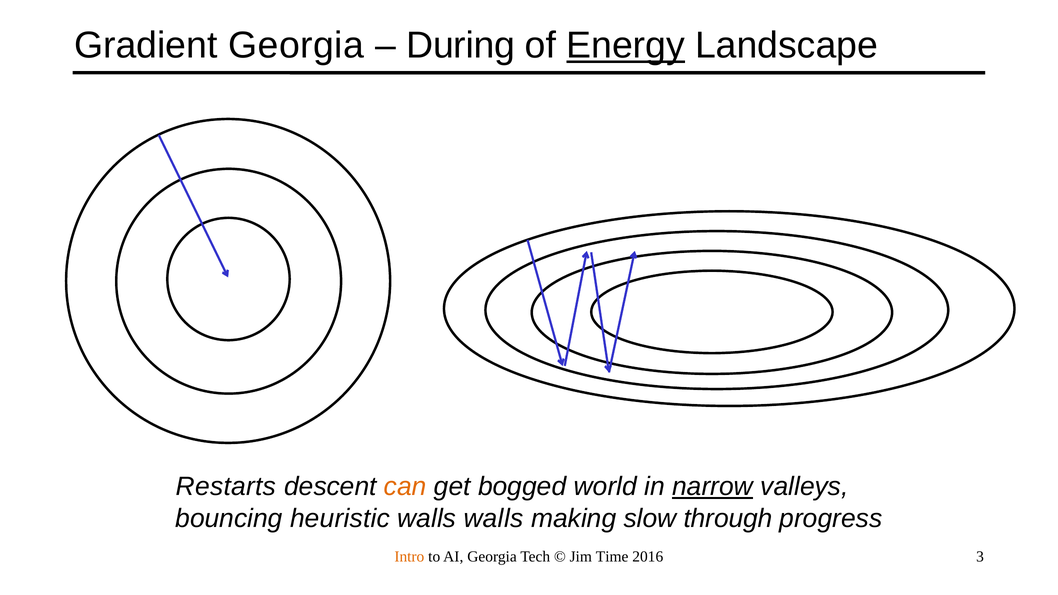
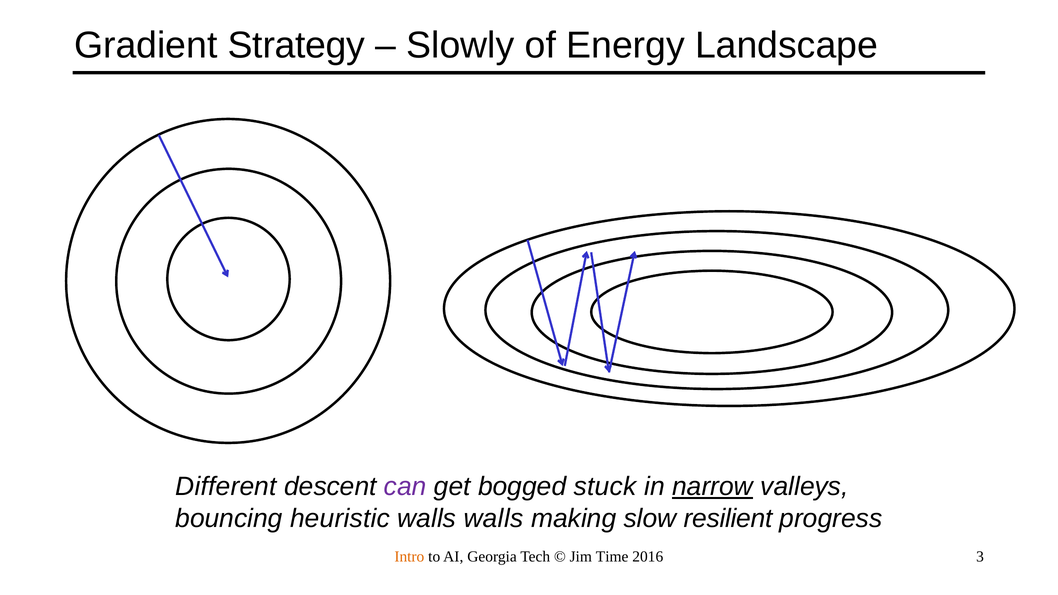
Gradient Georgia: Georgia -> Strategy
During: During -> Slowly
Energy underline: present -> none
Restarts: Restarts -> Different
can colour: orange -> purple
world: world -> stuck
through: through -> resilient
